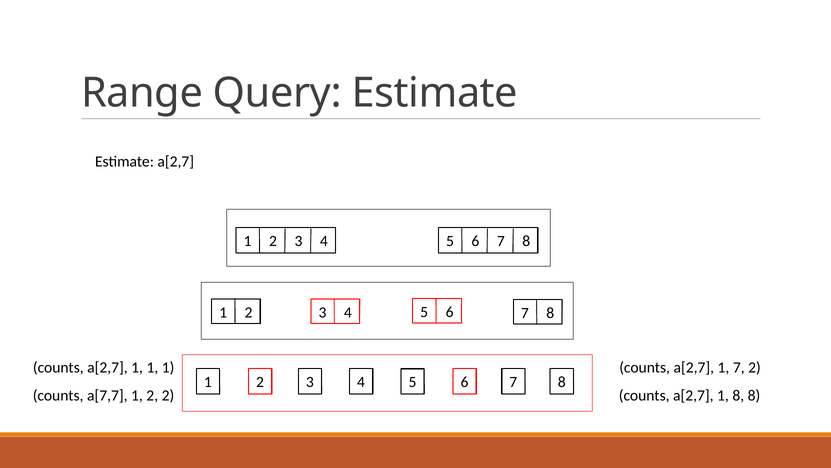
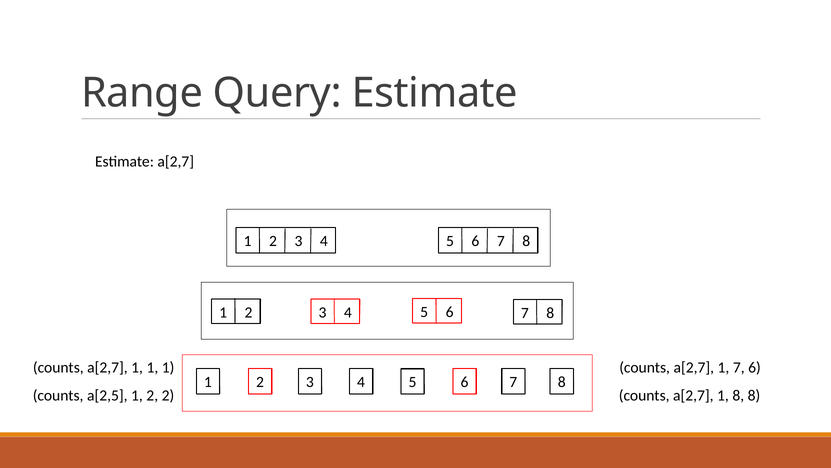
7 2: 2 -> 6
a[7,7: a[7,7 -> a[2,5
